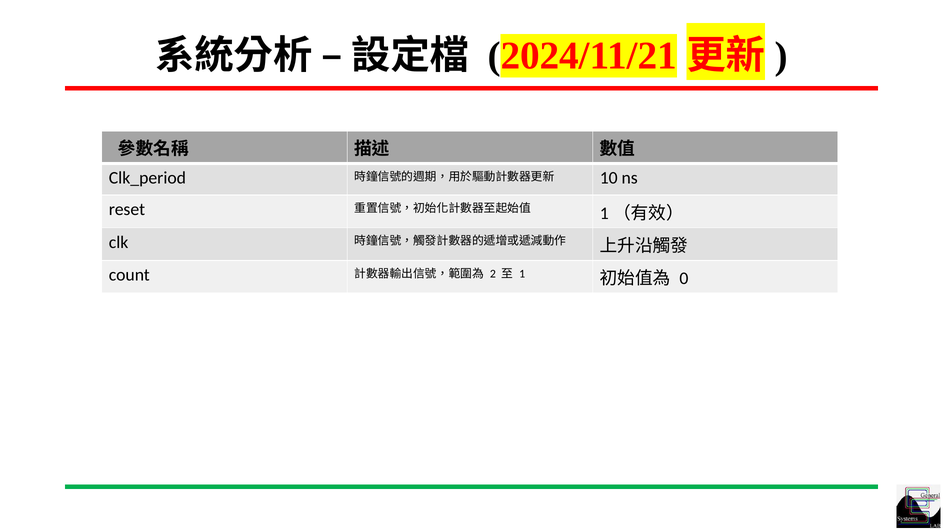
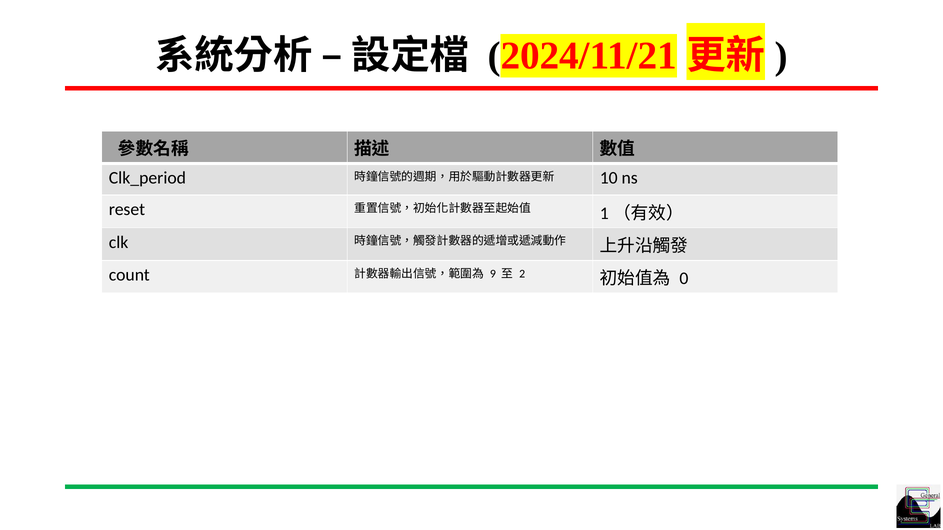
2: 2 -> 9
1: 1 -> 2
